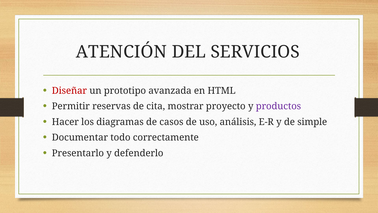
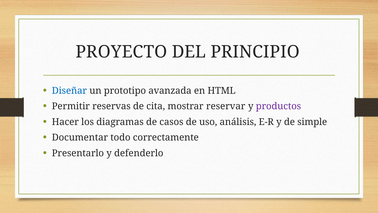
ATENCIÓN: ATENCIÓN -> PROYECTO
SERVICIOS: SERVICIOS -> PRINCIPIO
Diseñar colour: red -> blue
proyecto: proyecto -> reservar
